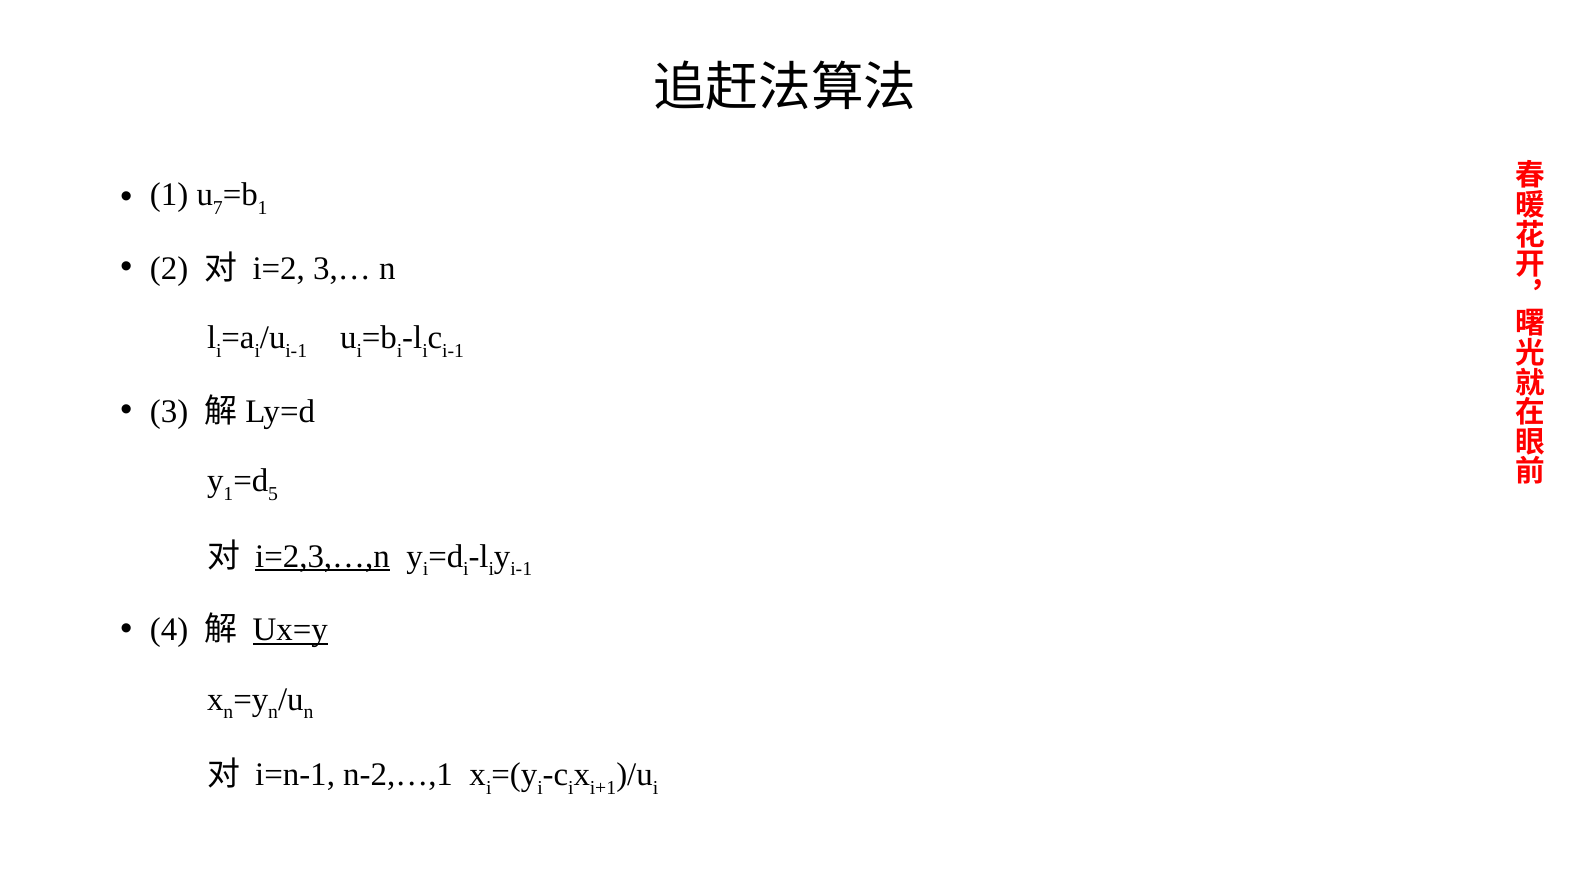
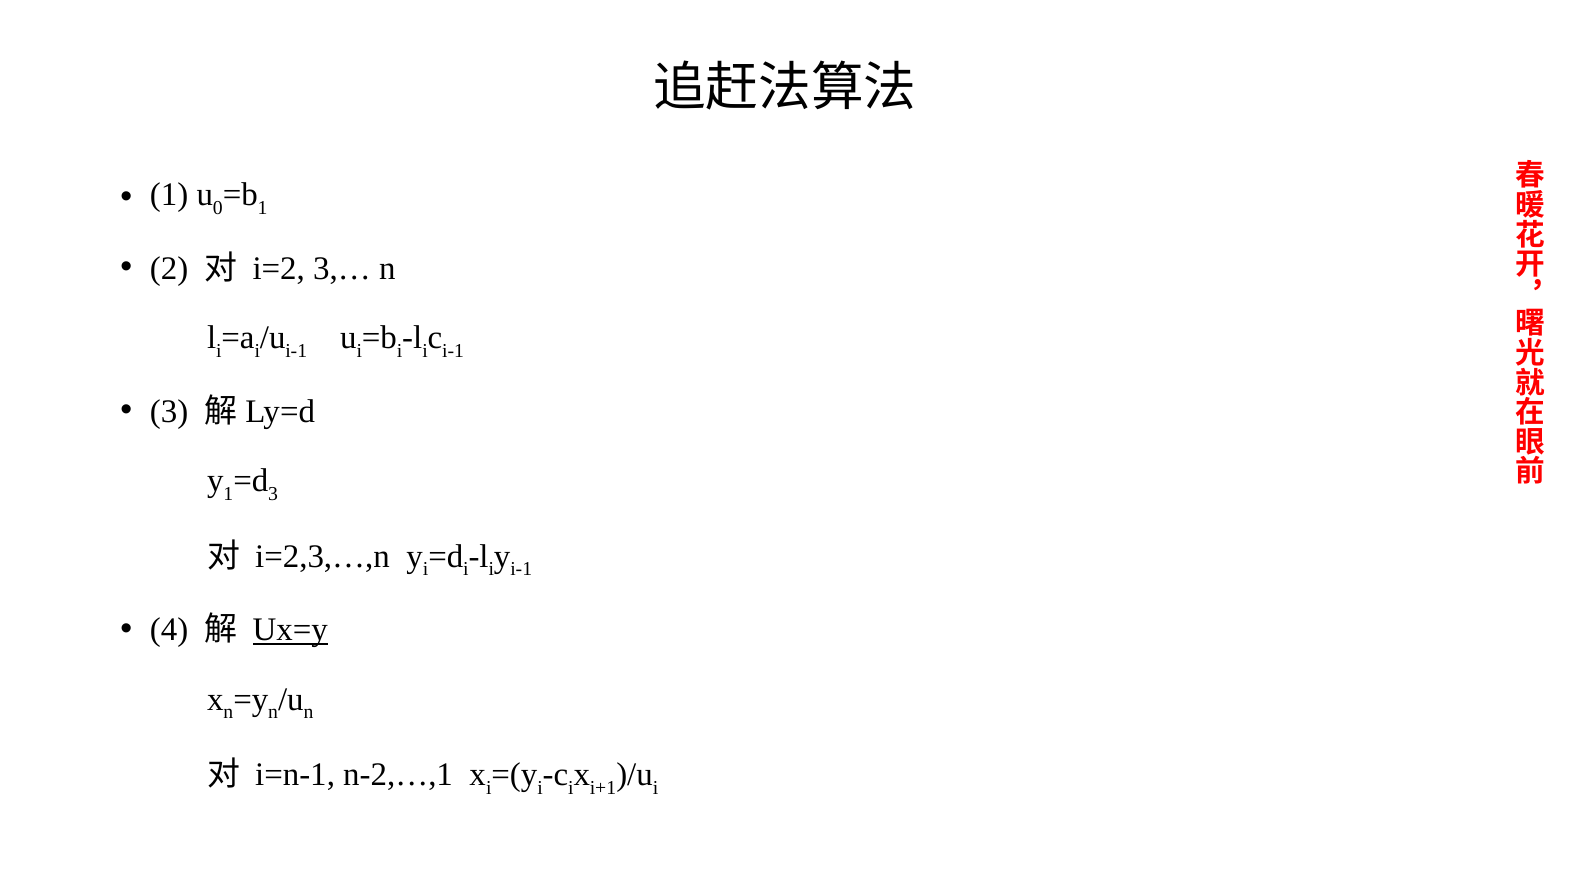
7: 7 -> 0
5 at (273, 494): 5 -> 3
i=2,3,…,n underline: present -> none
